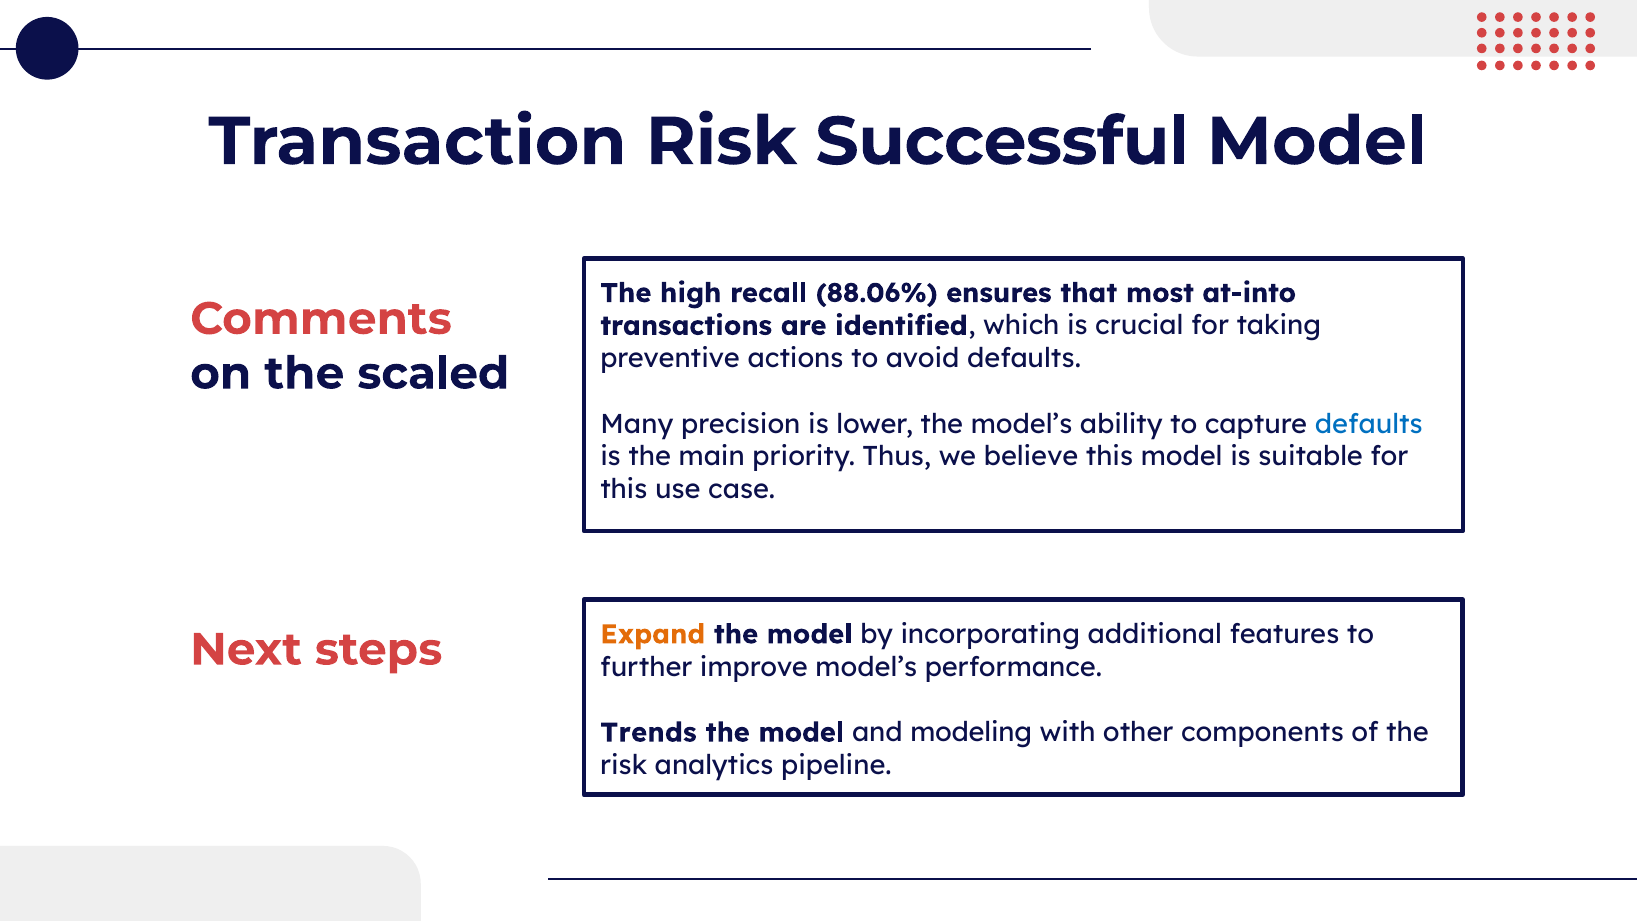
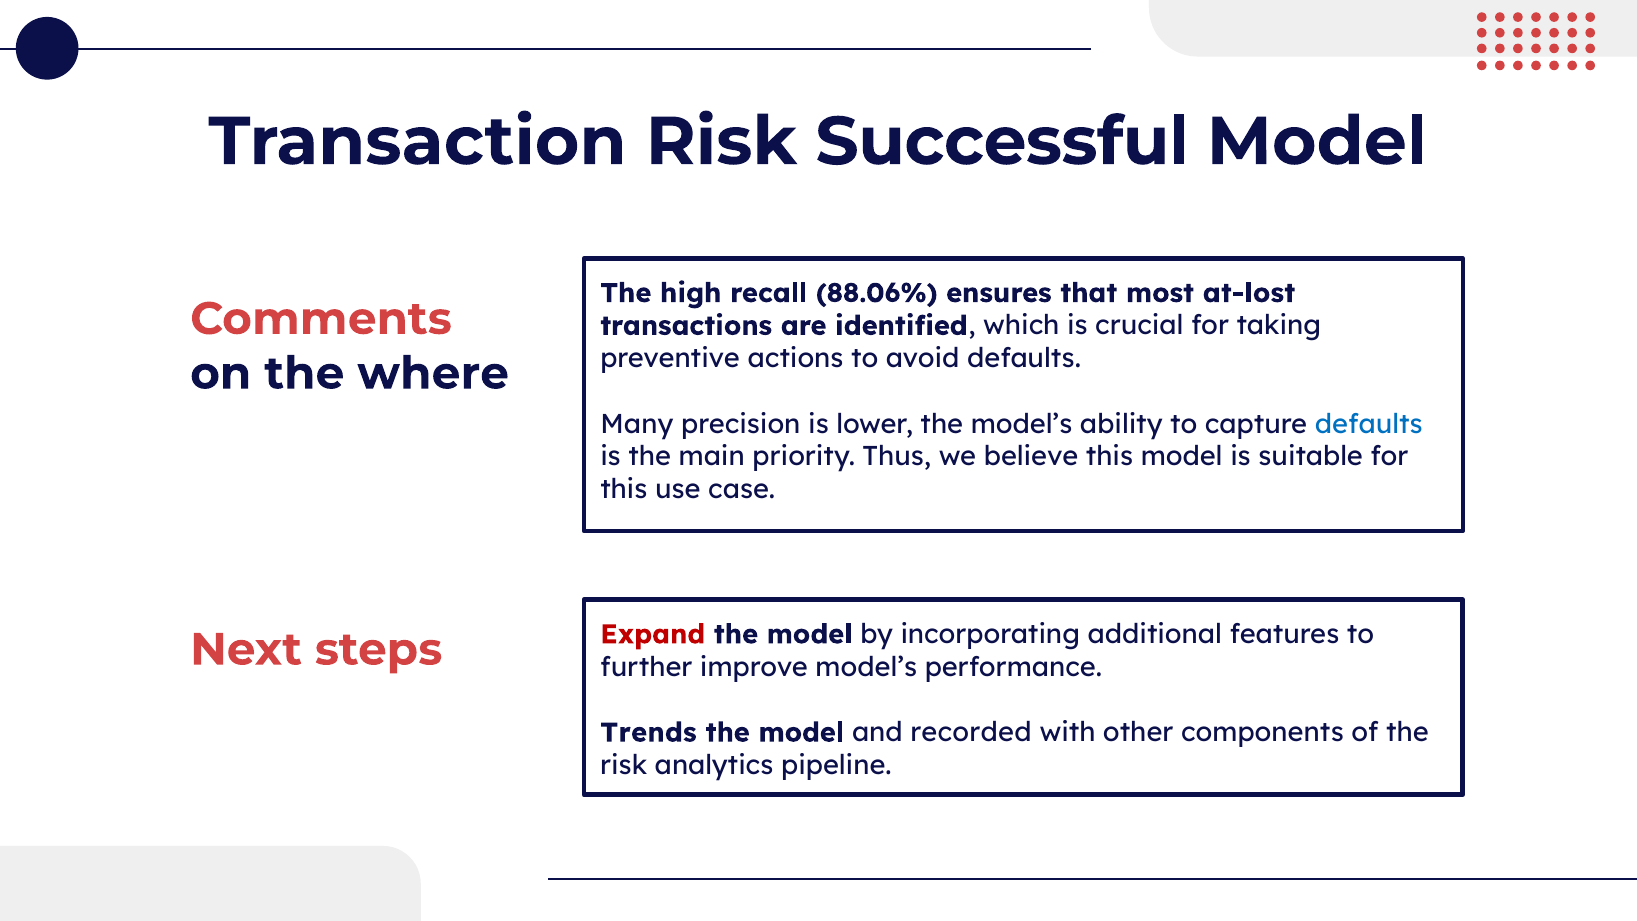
at-into: at-into -> at-lost
scaled: scaled -> where
Expand colour: orange -> red
modeling: modeling -> recorded
